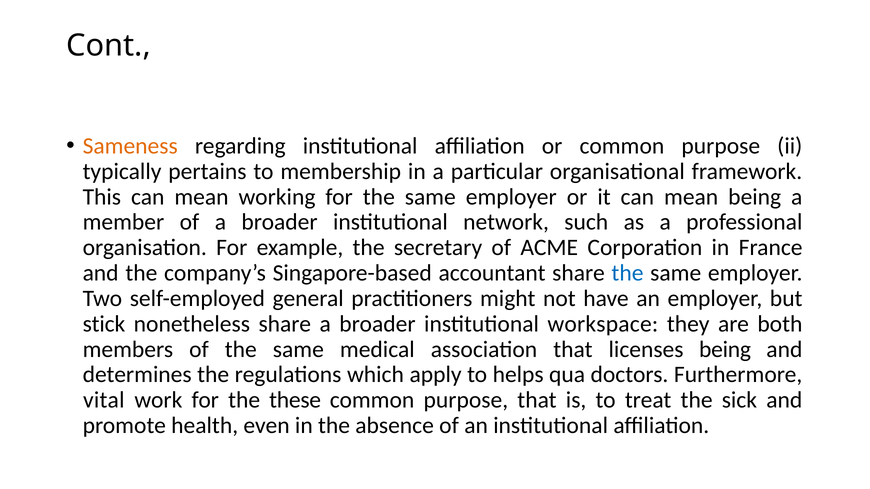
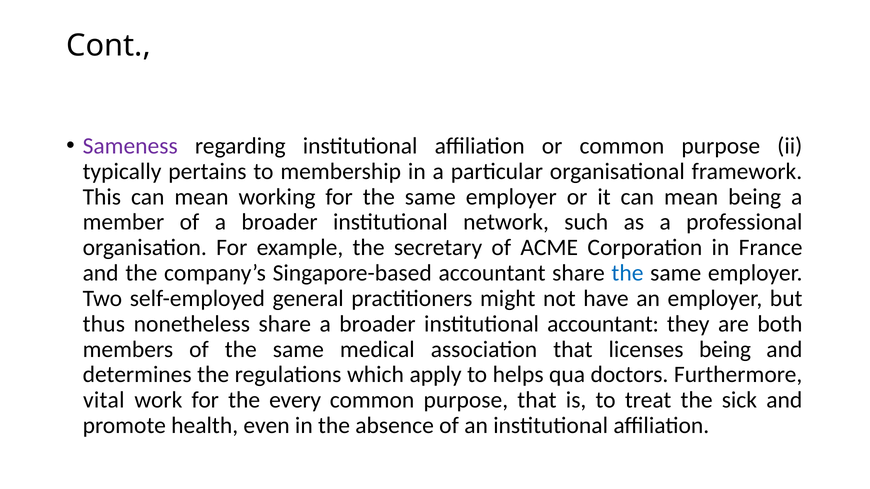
Sameness colour: orange -> purple
stick: stick -> thus
institutional workspace: workspace -> accountant
these: these -> every
